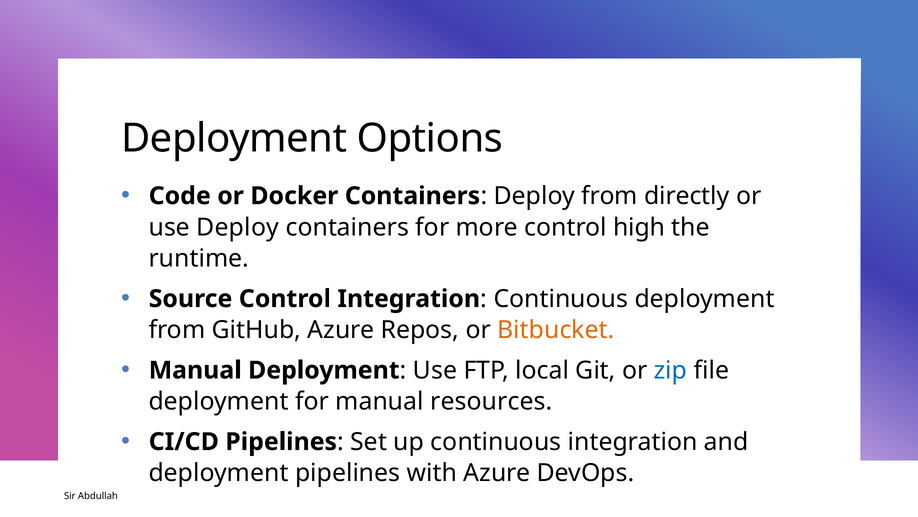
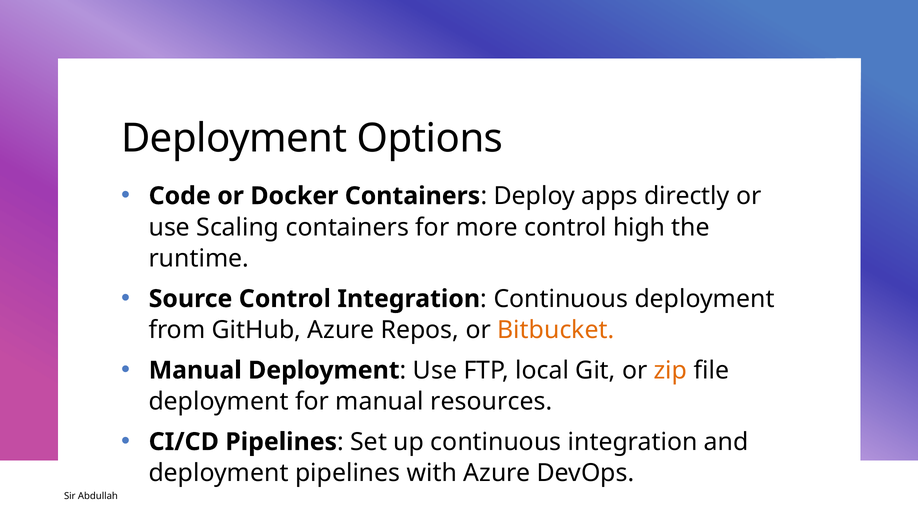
Deploy from: from -> apps
use Deploy: Deploy -> Scaling
zip colour: blue -> orange
